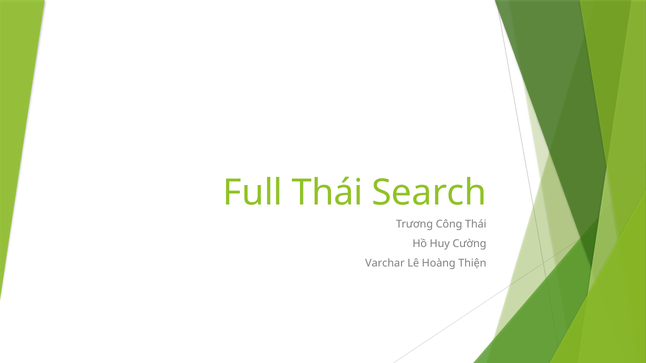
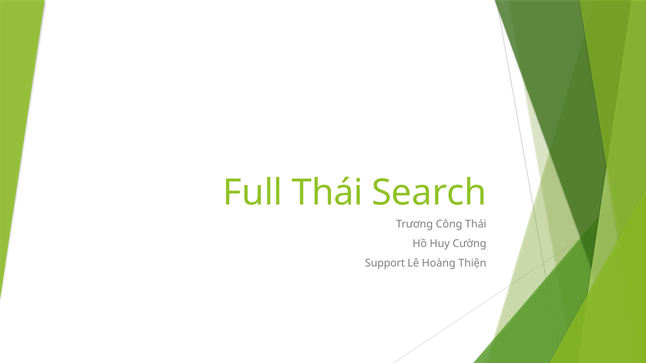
Varchar: Varchar -> Support
